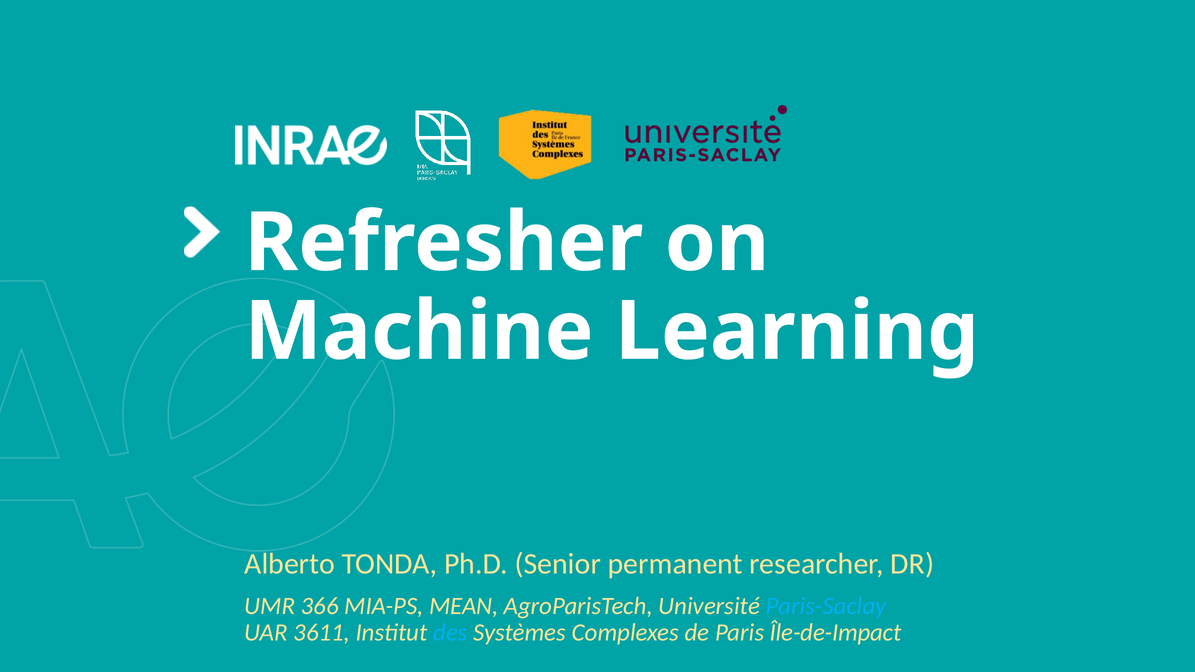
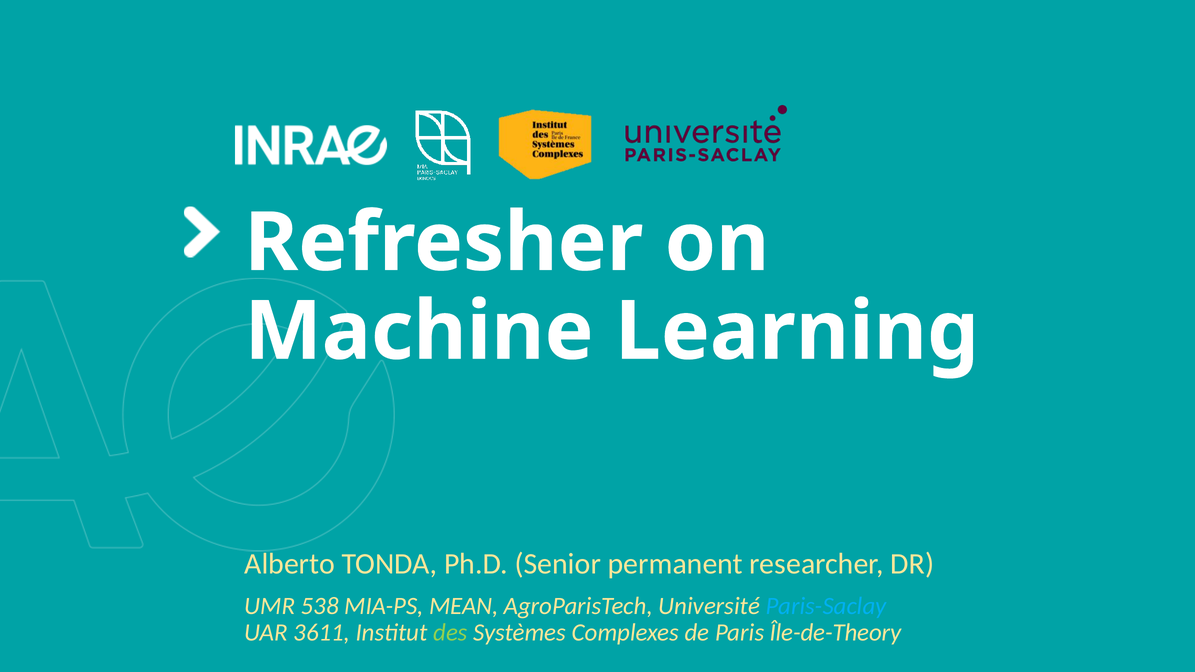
366: 366 -> 538
des colour: light blue -> light green
Île-de-Impact: Île-de-Impact -> Île-de-Theory
